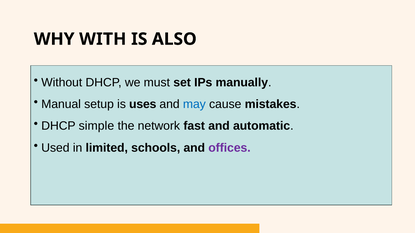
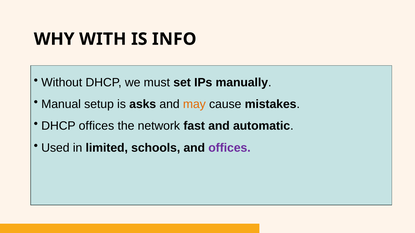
ALSO: ALSO -> INFO
uses: uses -> asks
may colour: blue -> orange
DHCP simple: simple -> offices
